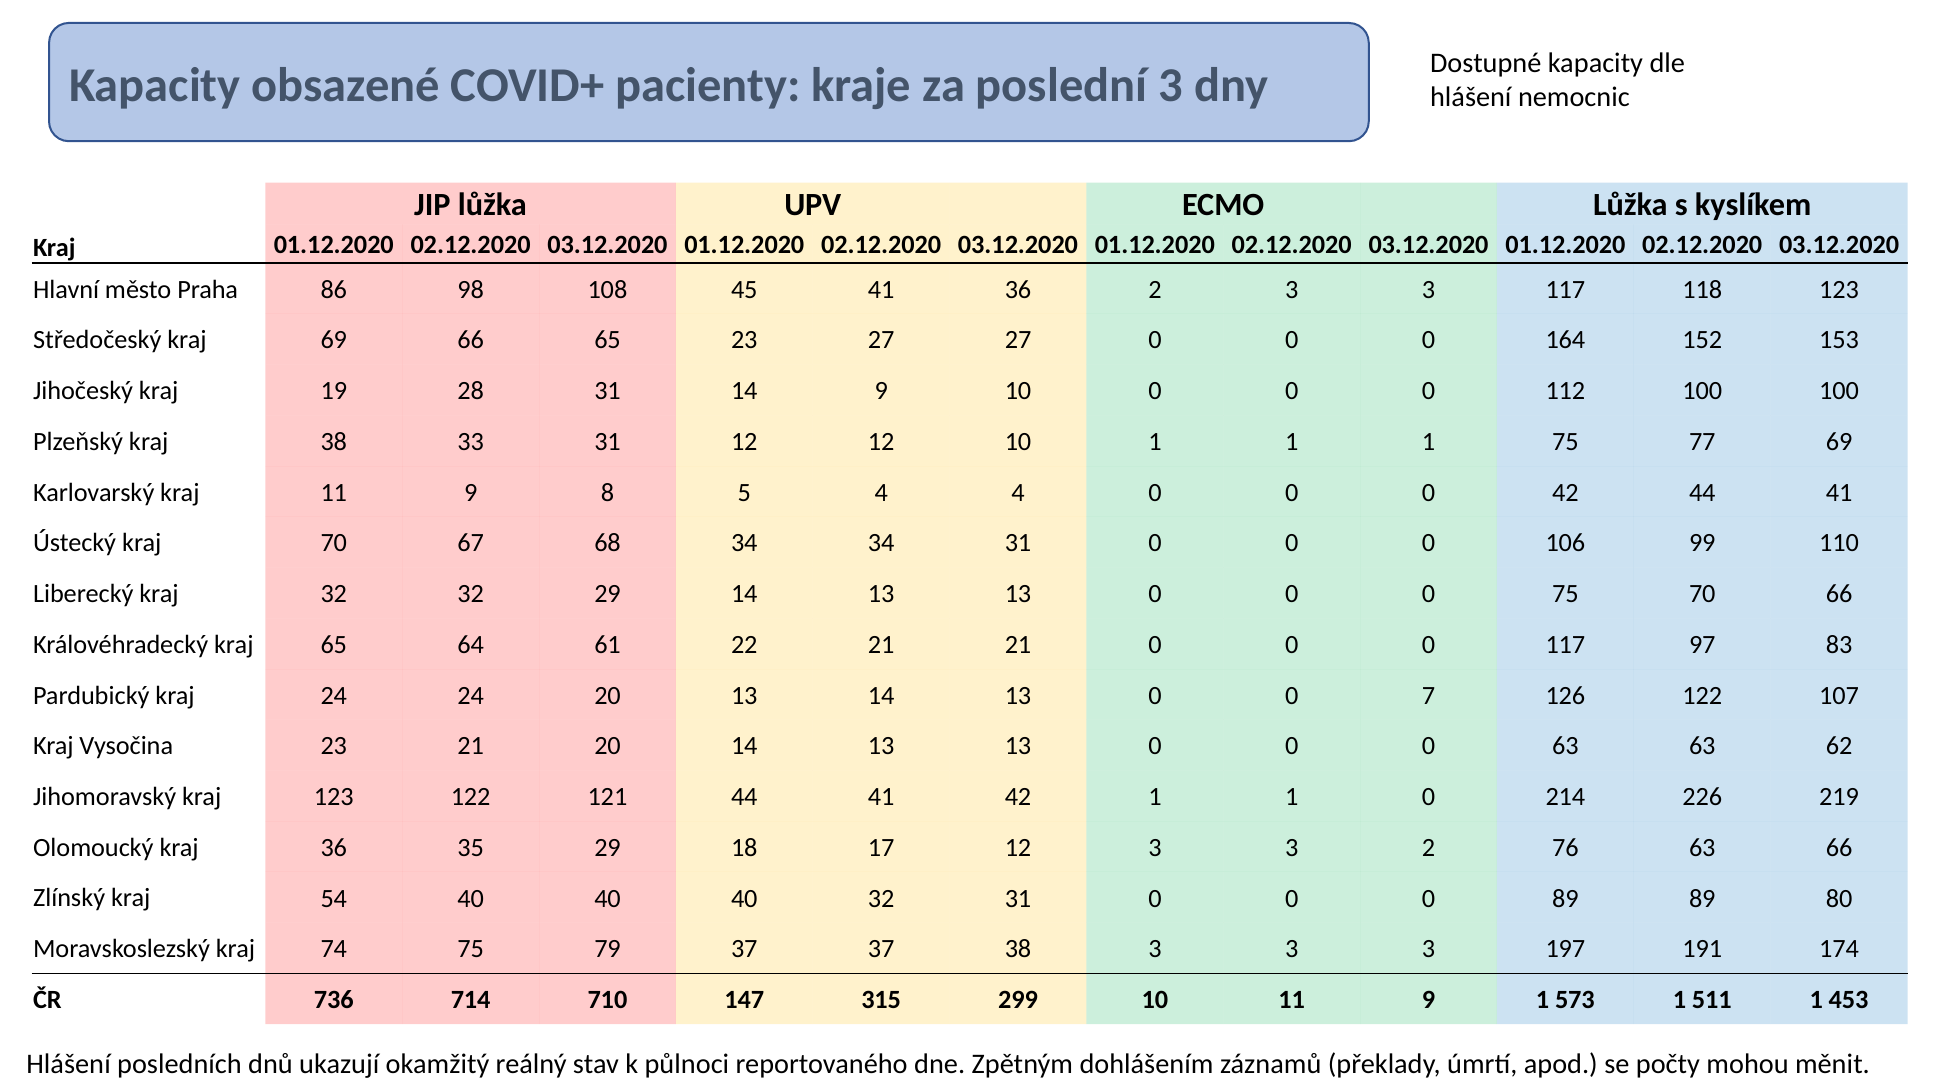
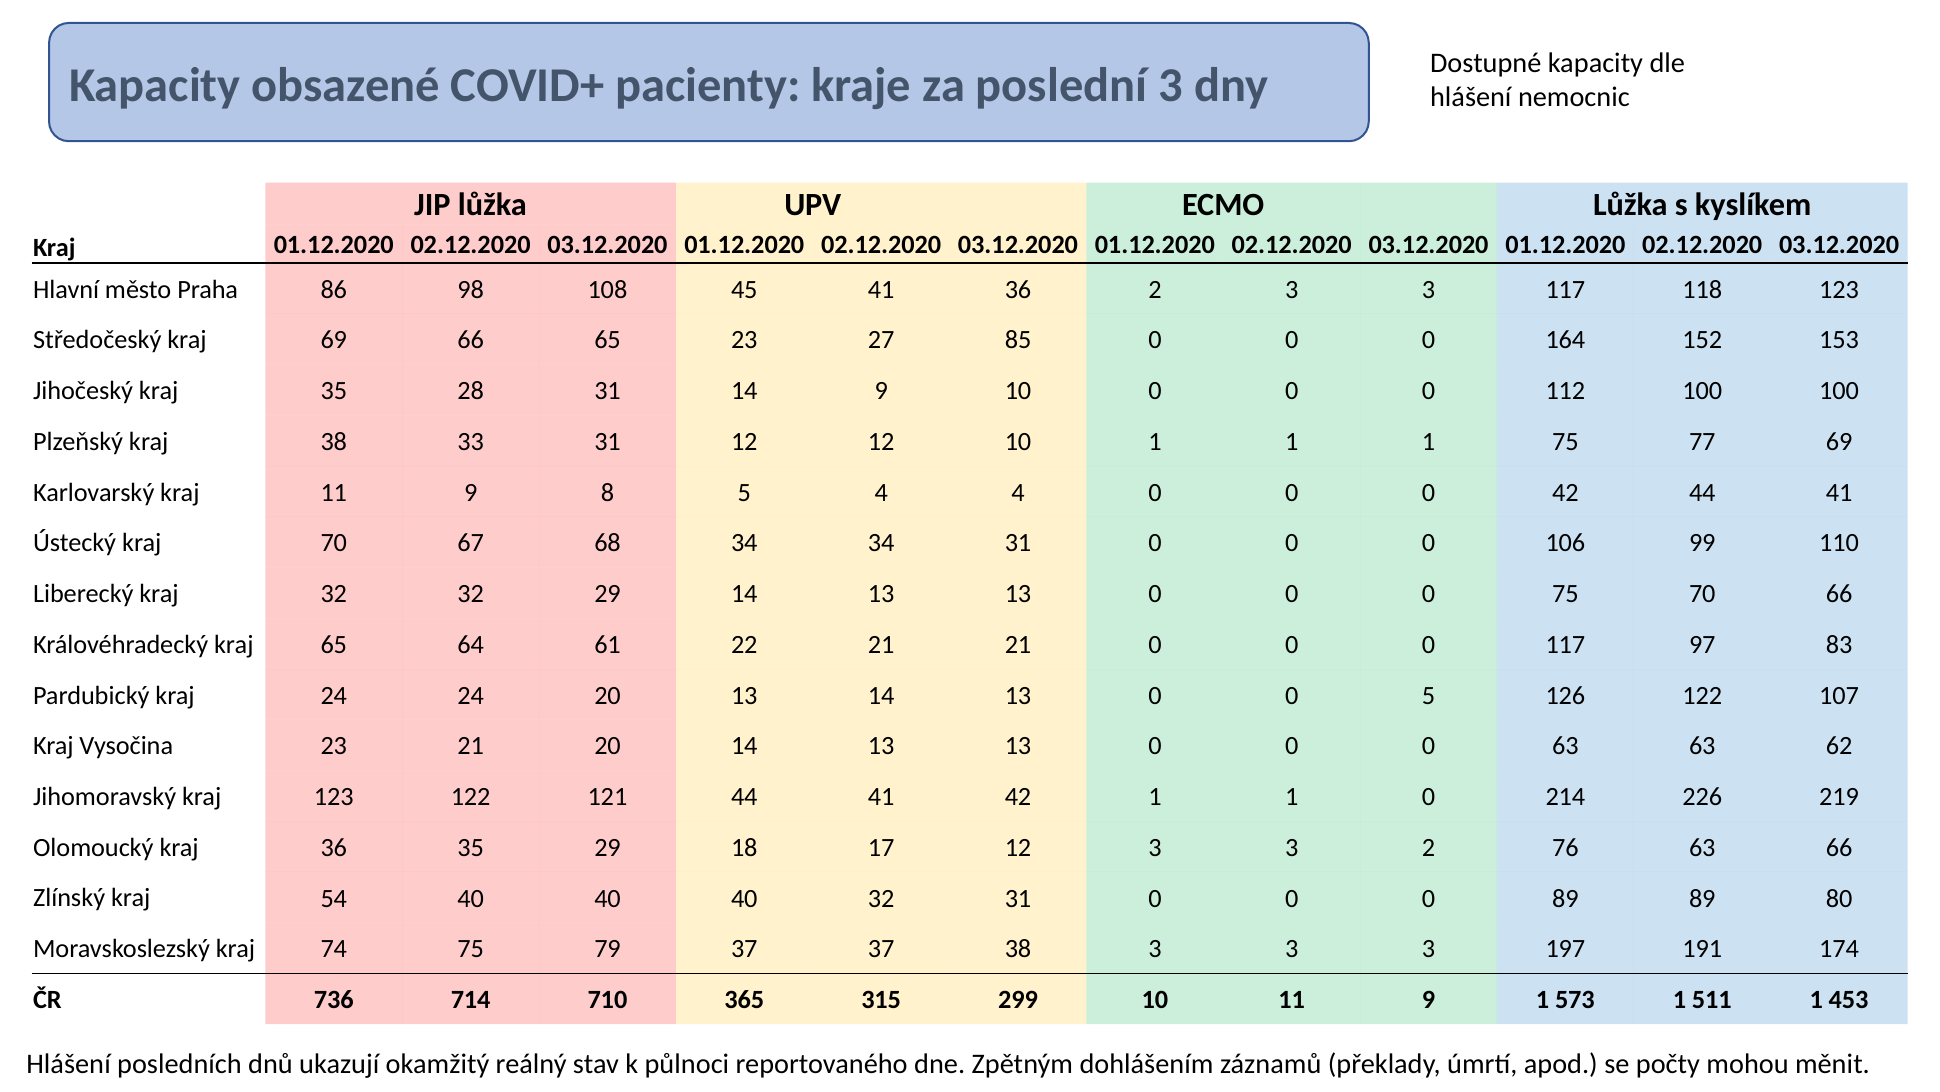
27 27: 27 -> 85
kraj 19: 19 -> 35
0 7: 7 -> 5
147: 147 -> 365
